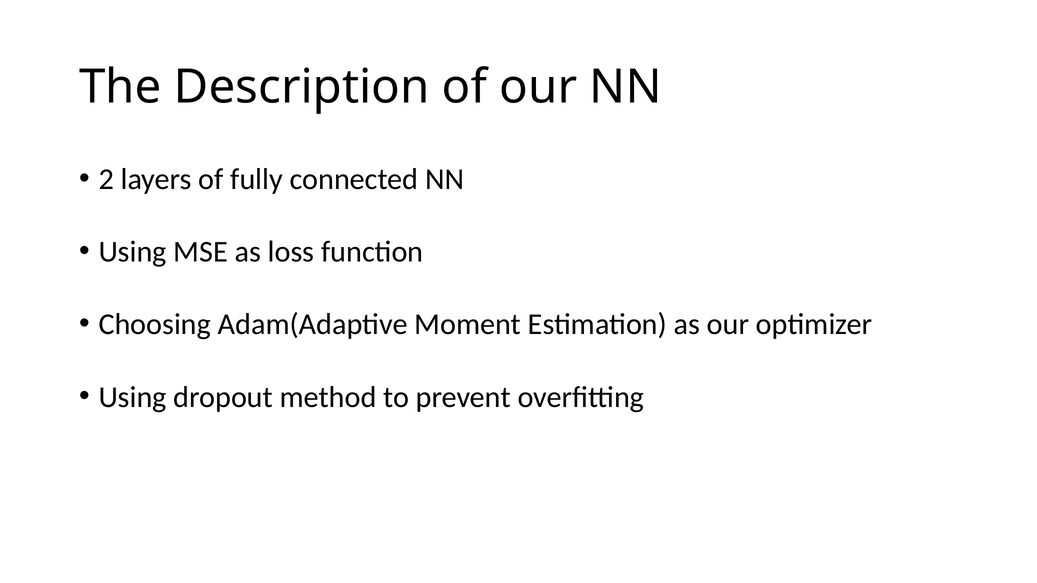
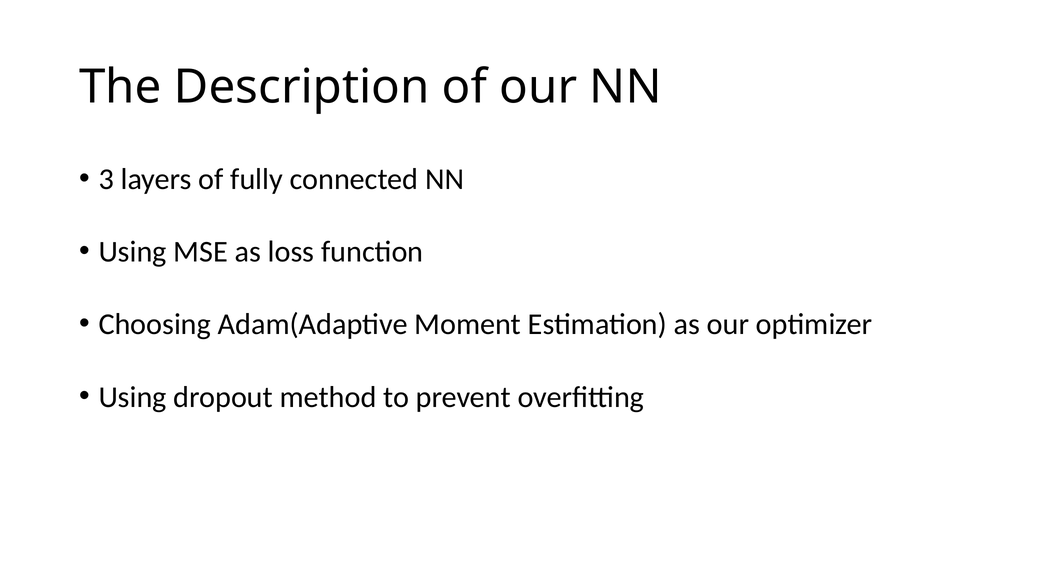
2: 2 -> 3
